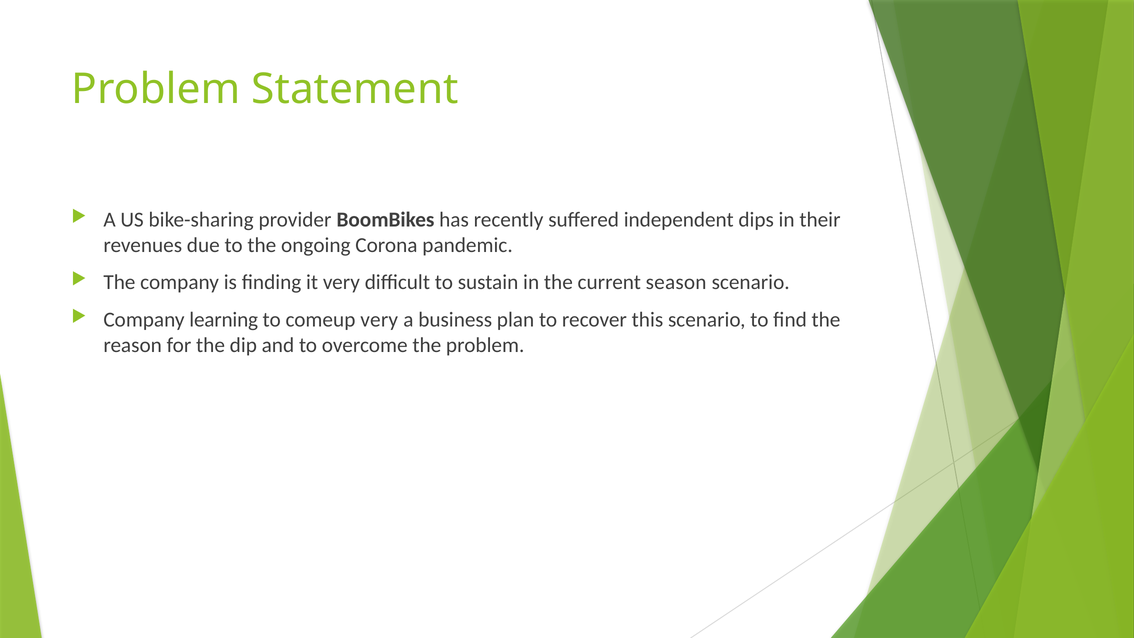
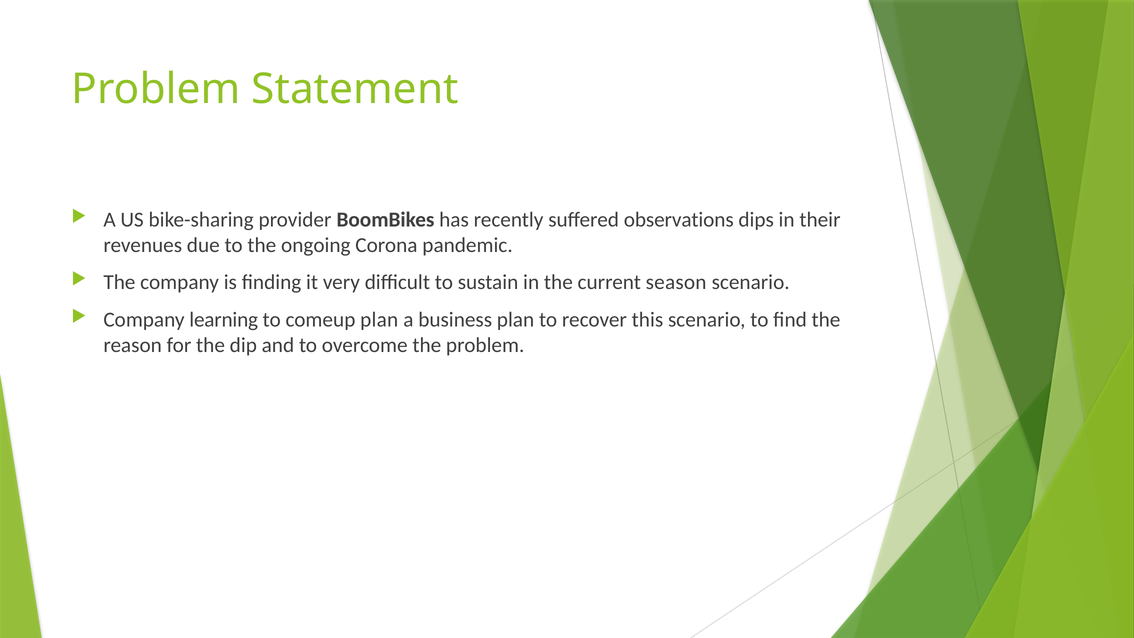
independent: independent -> observations
comeup very: very -> plan
